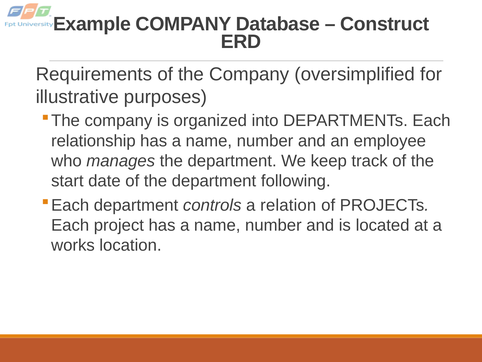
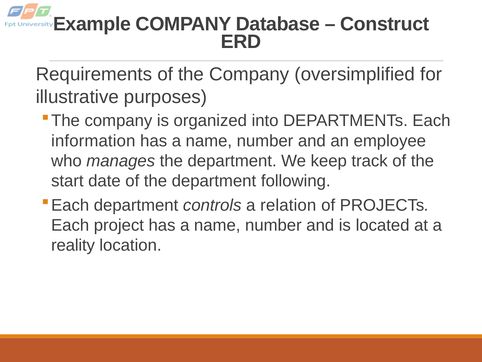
relationship: relationship -> information
works: works -> reality
